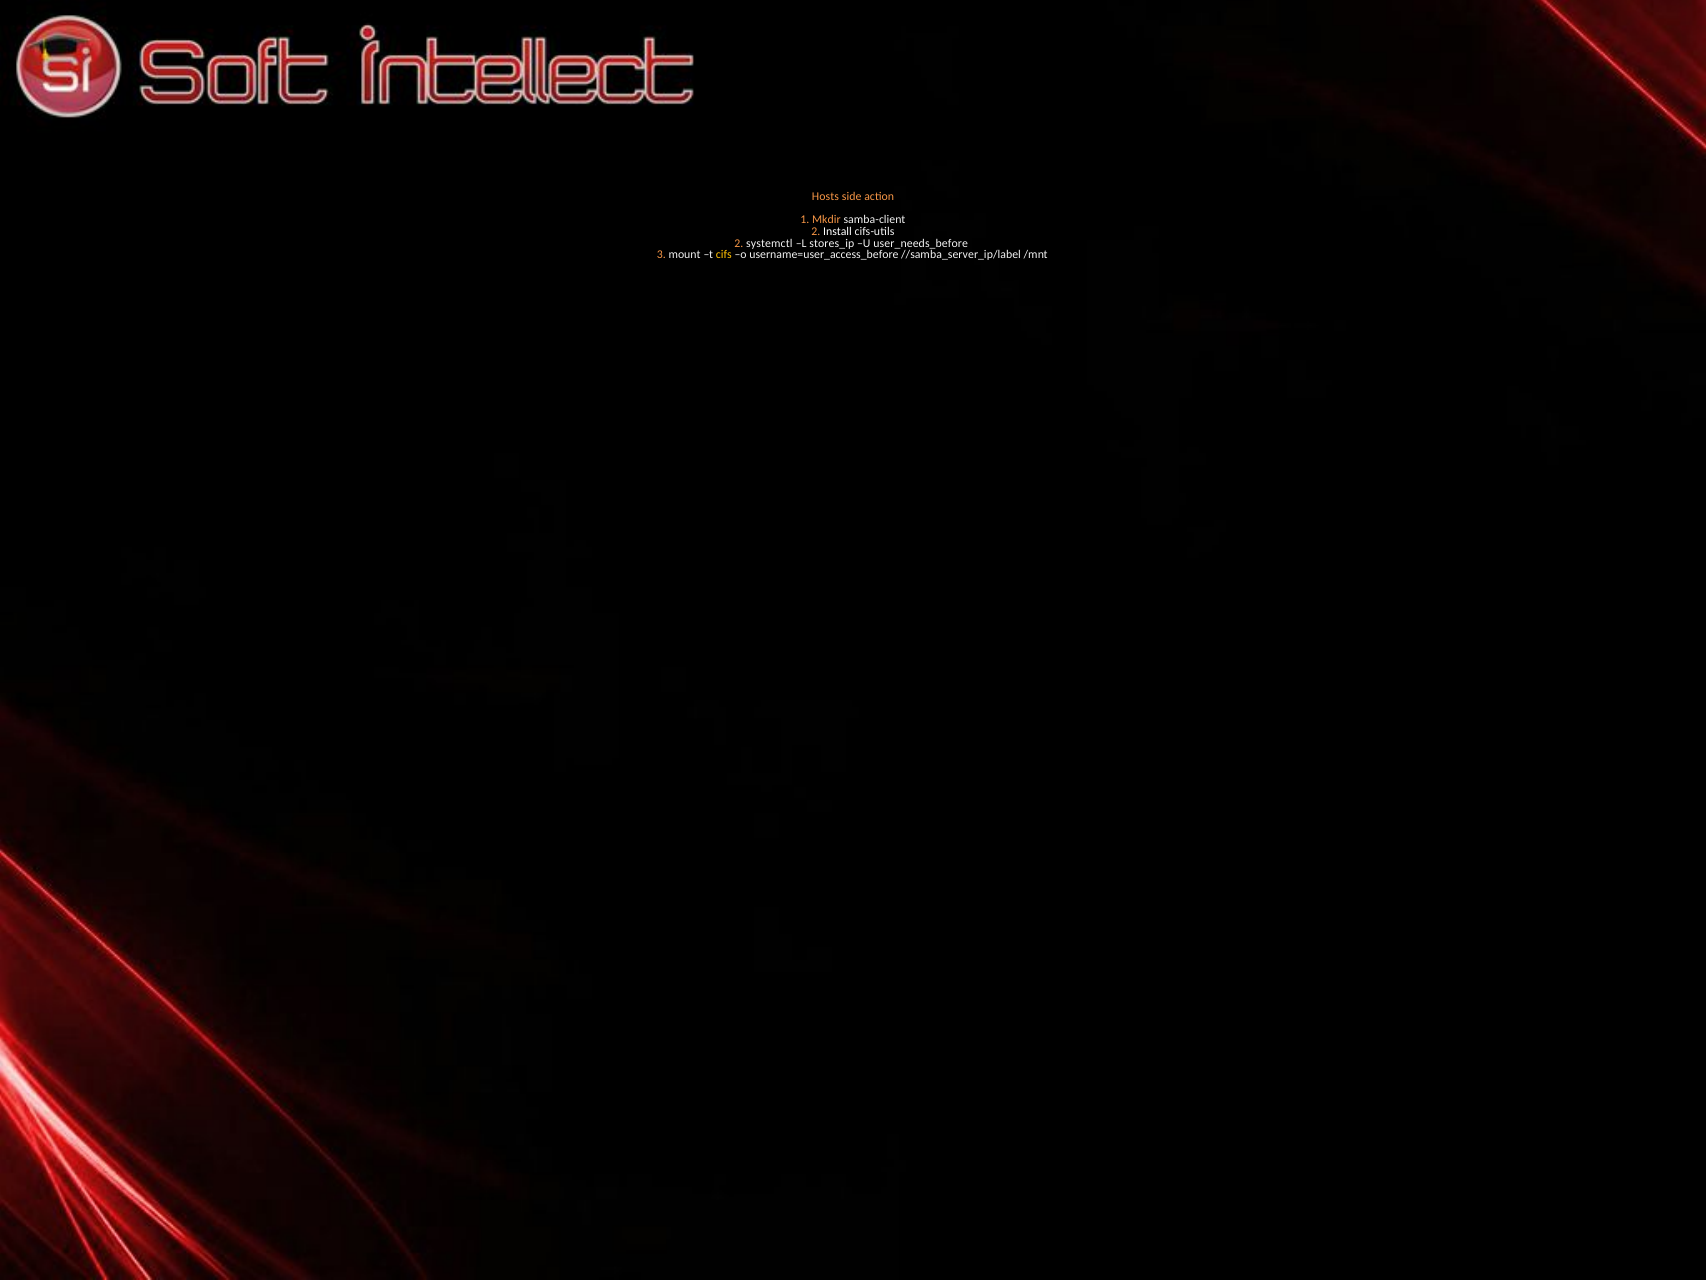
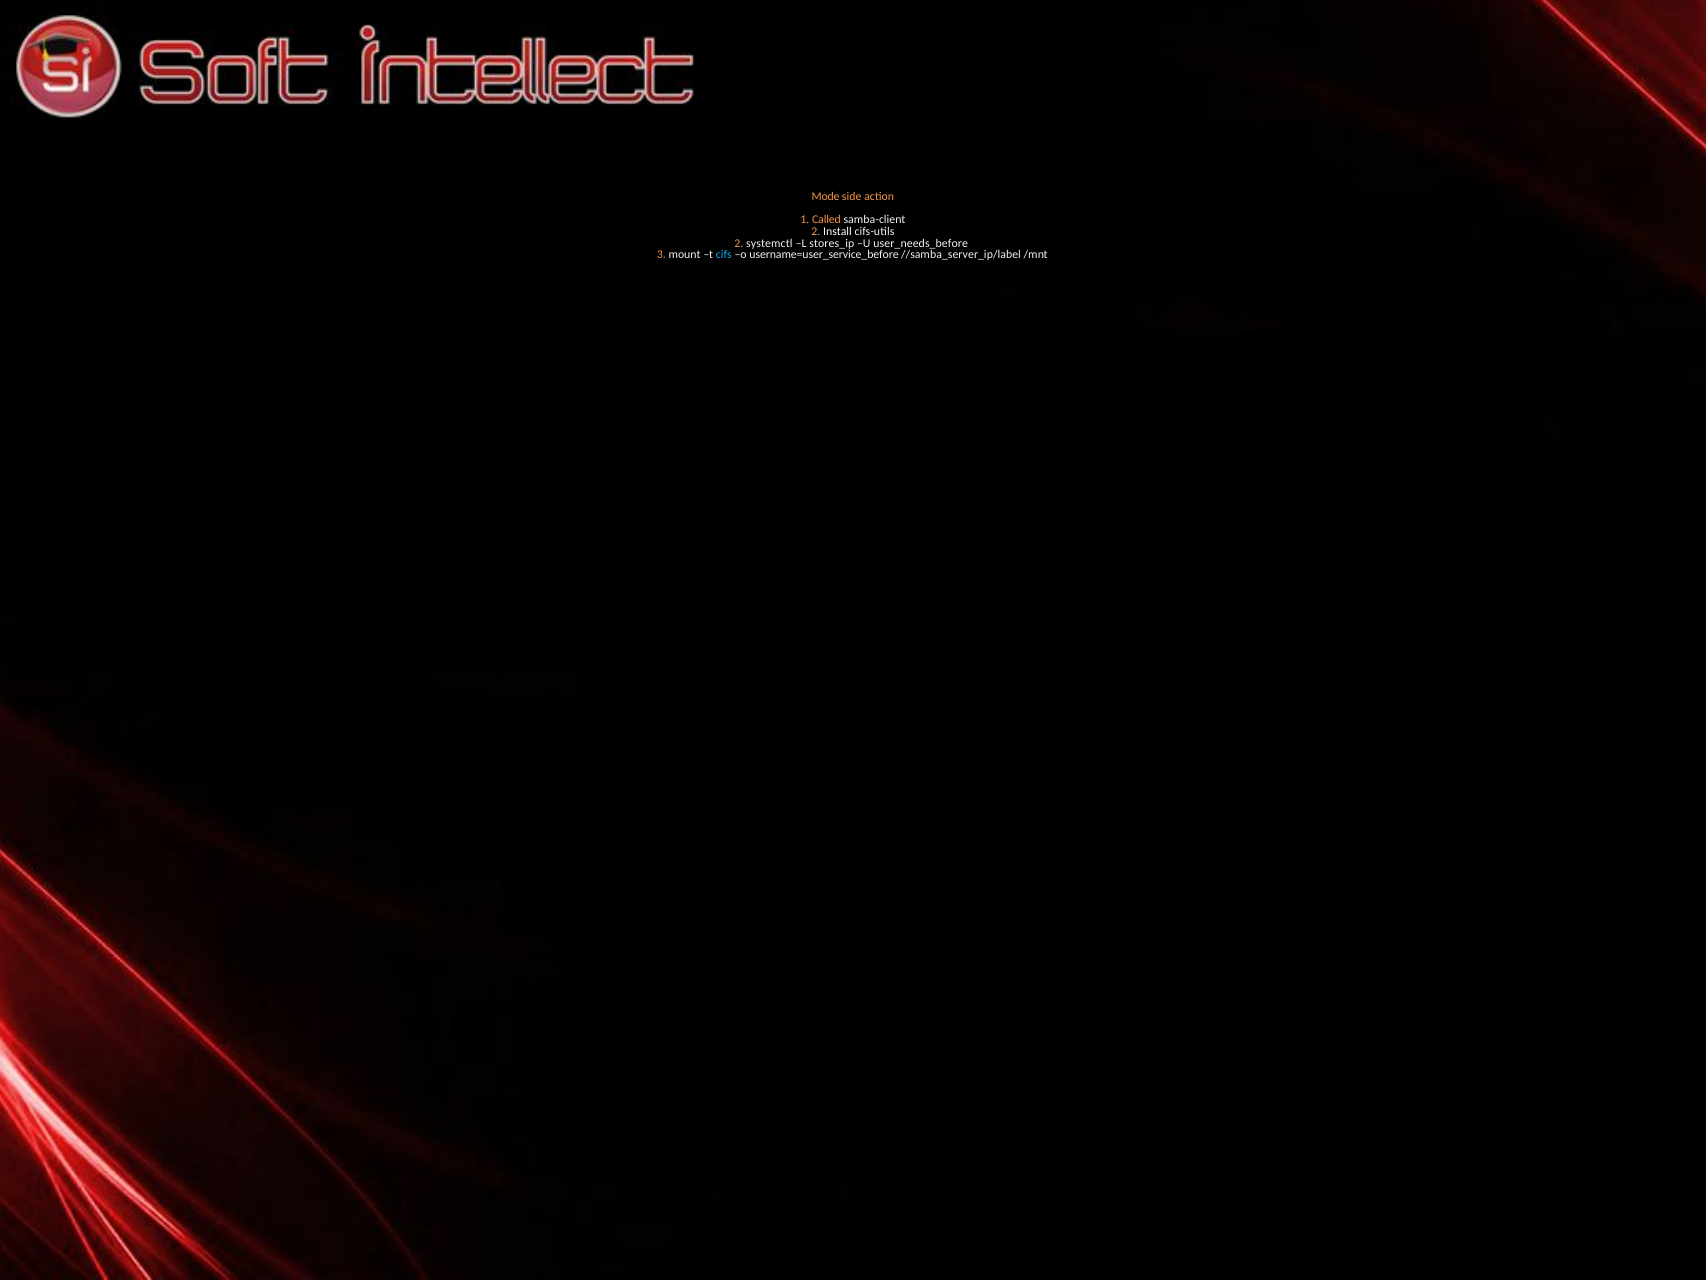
Hosts: Hosts -> Mode
Mkdir: Mkdir -> Called
cifs colour: yellow -> light blue
username=user_access_before: username=user_access_before -> username=user_service_before
